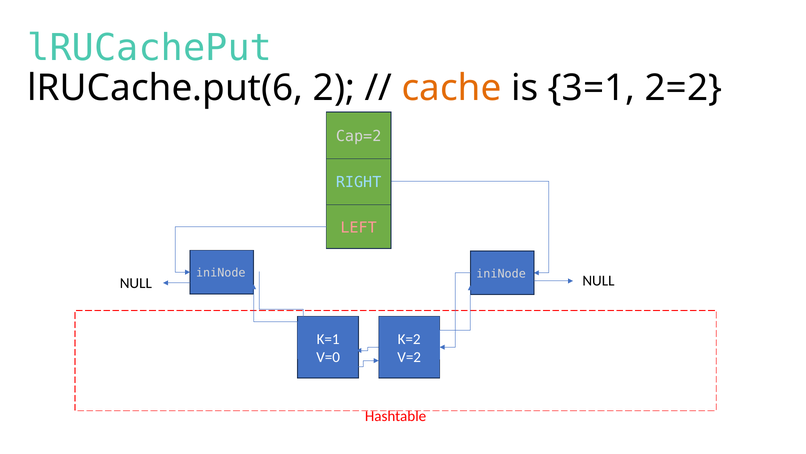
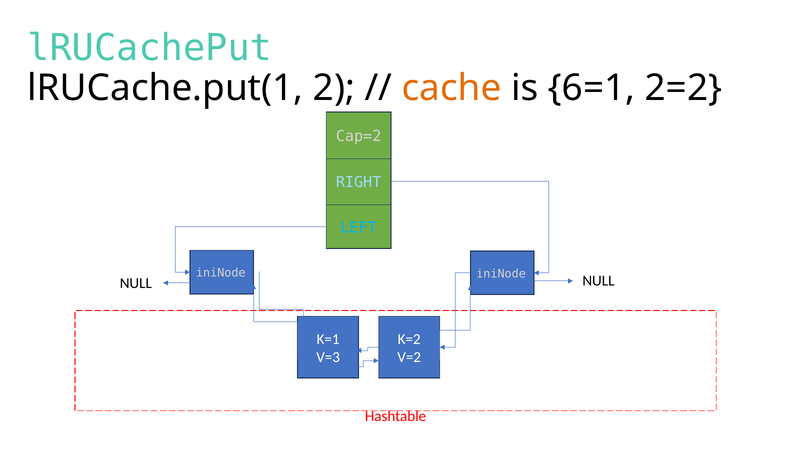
lRUCache.put(6: lRUCache.put(6 -> lRUCache.put(1
3=1: 3=1 -> 6=1
LEFT colour: pink -> light blue
V=0: V=0 -> V=3
